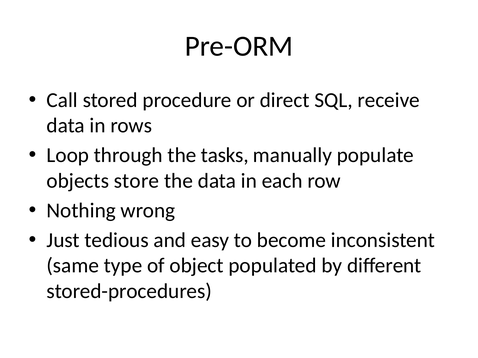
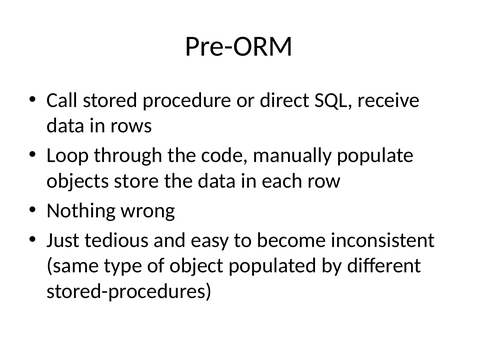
tasks: tasks -> code
